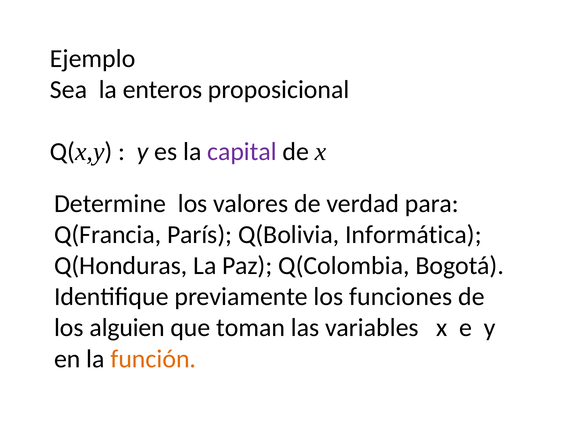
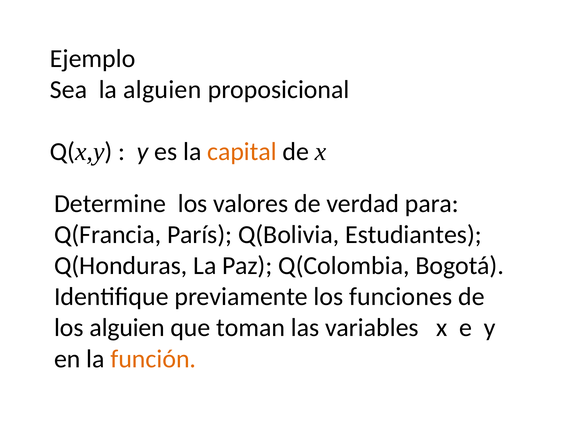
la enteros: enteros -> alguien
capital colour: purple -> orange
Informática: Informática -> Estudiantes
